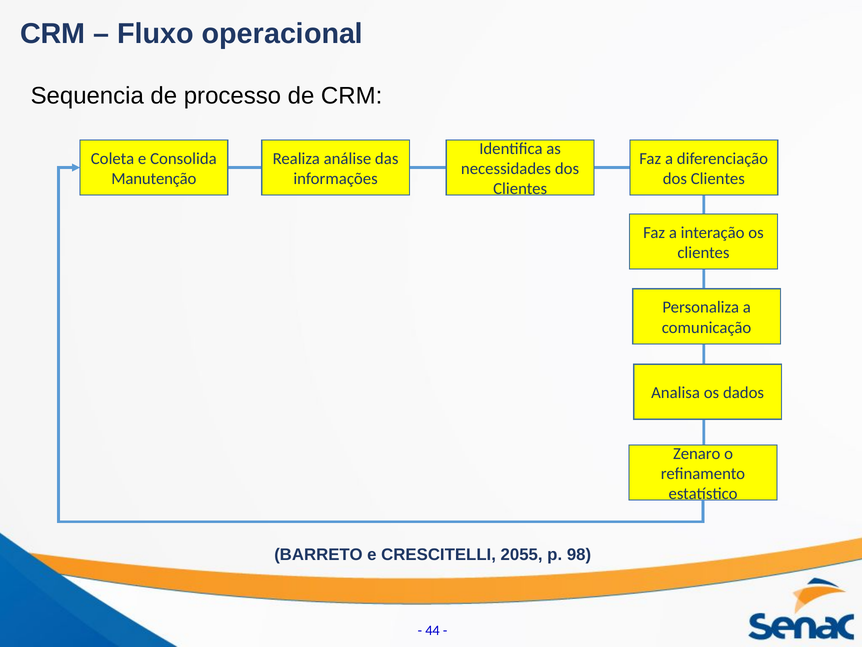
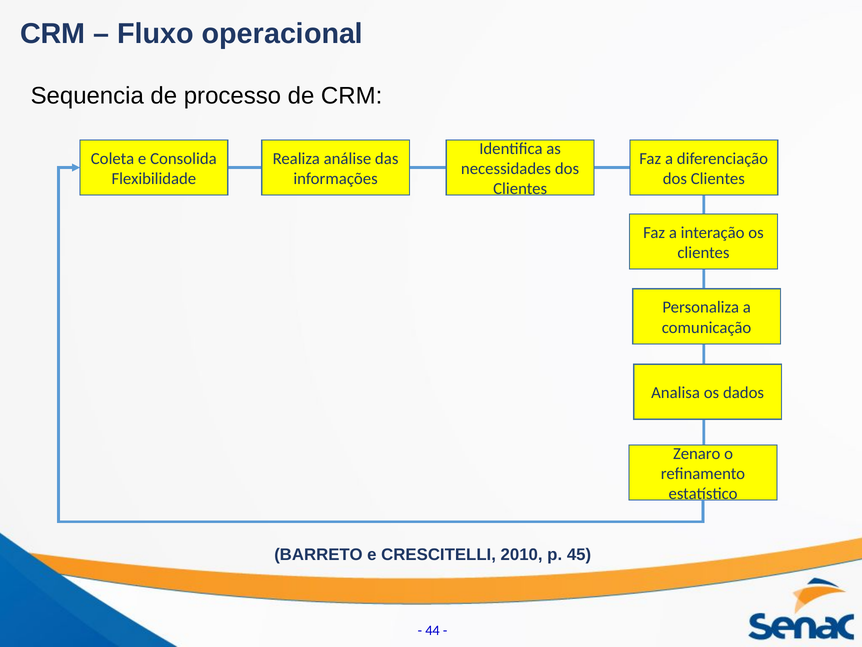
Manutenção: Manutenção -> Flexibilidade
2055: 2055 -> 2010
98: 98 -> 45
